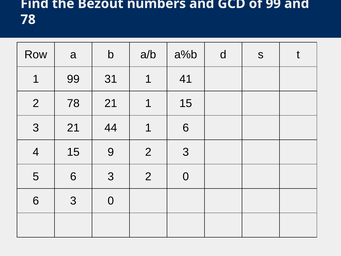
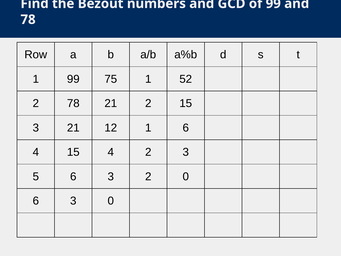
31: 31 -> 75
41: 41 -> 52
21 1: 1 -> 2
44: 44 -> 12
15 9: 9 -> 4
